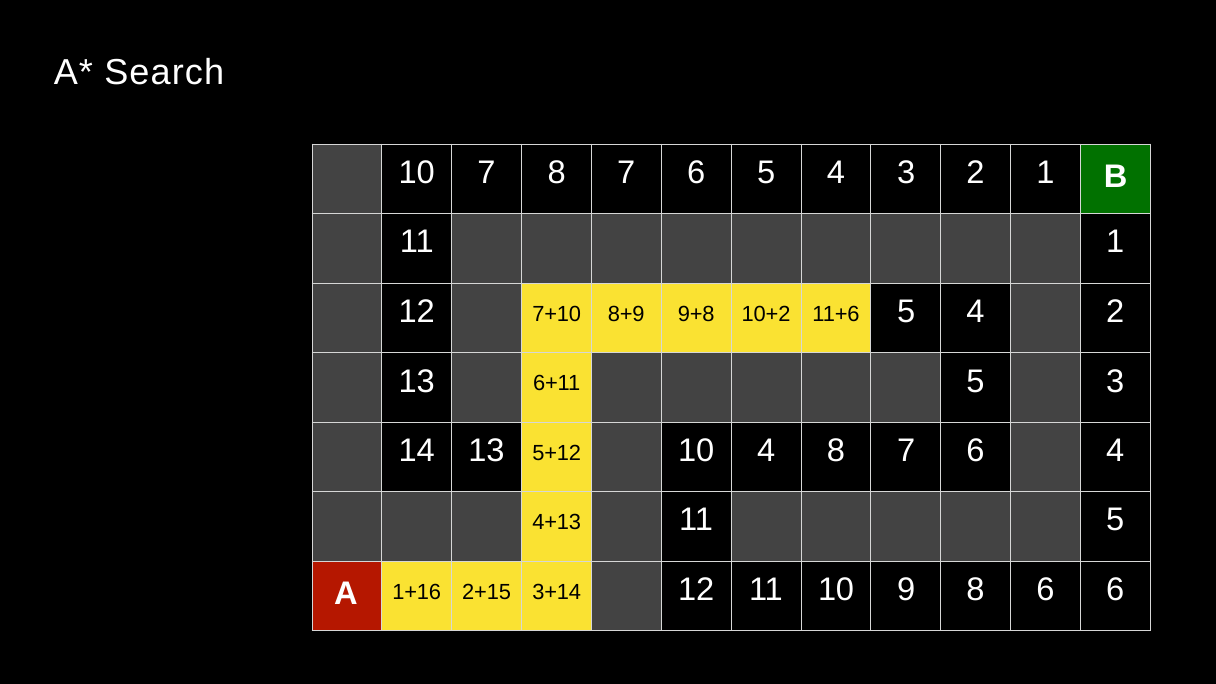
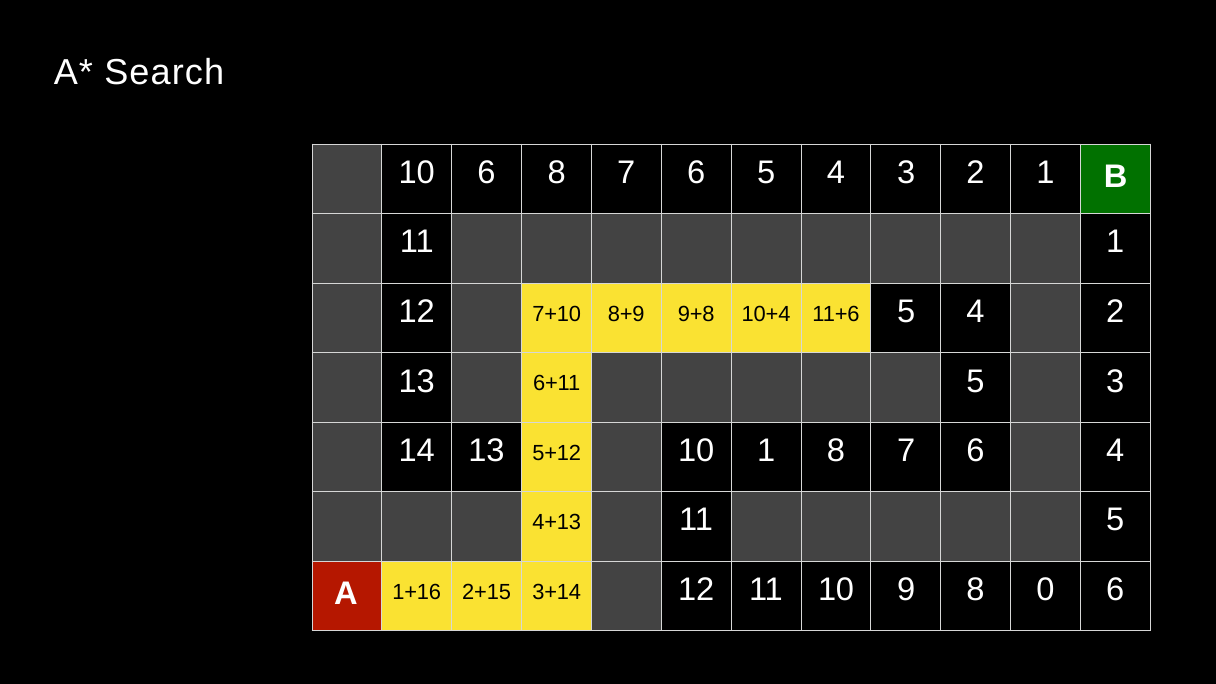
10 7: 7 -> 6
10+2: 10+2 -> 10+4
10 4: 4 -> 1
8 6: 6 -> 0
